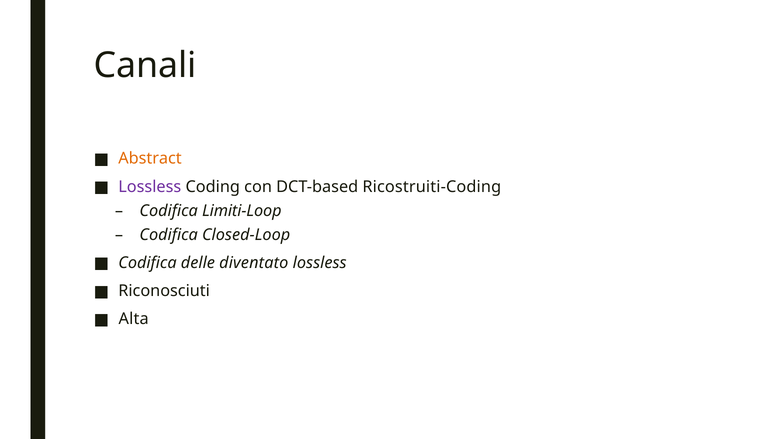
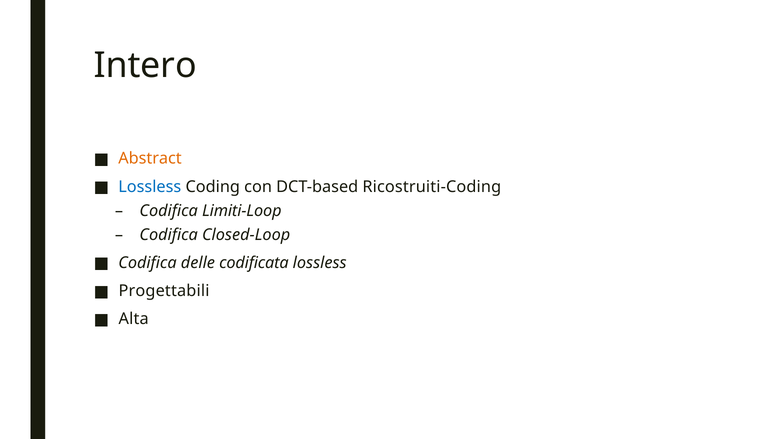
Canali: Canali -> Intero
Lossless at (150, 187) colour: purple -> blue
diventato: diventato -> codificata
Riconosciuti: Riconosciuti -> Progettabili
